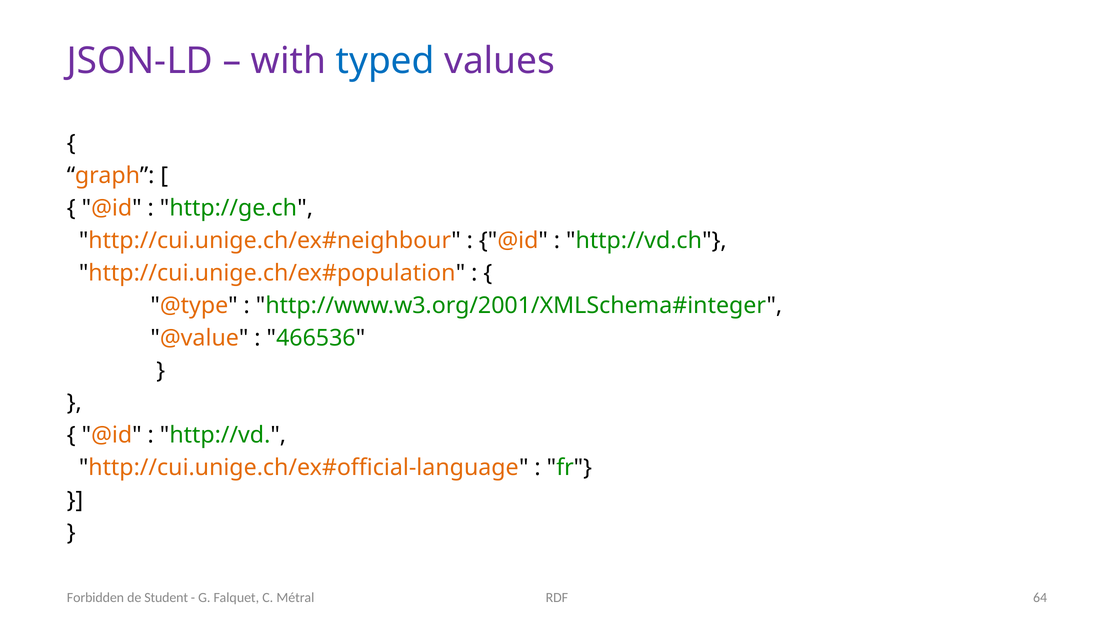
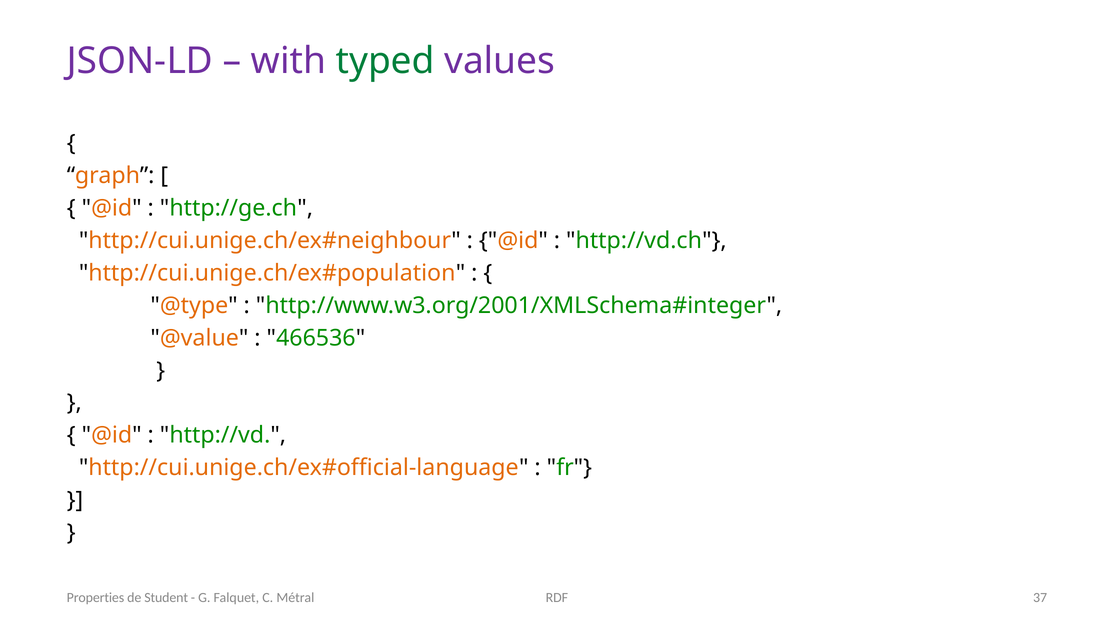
typed colour: blue -> green
Forbidden: Forbidden -> Properties
64: 64 -> 37
